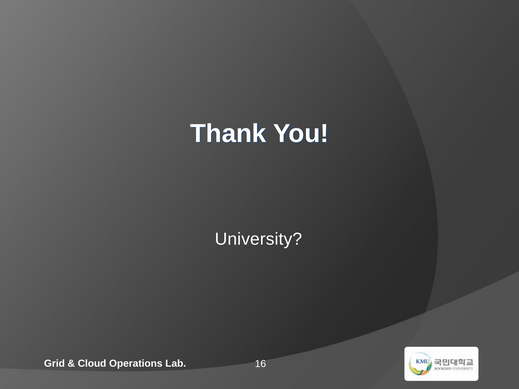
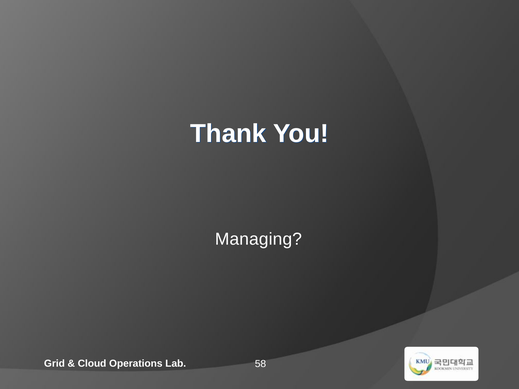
University: University -> Managing
16: 16 -> 58
